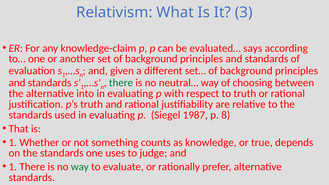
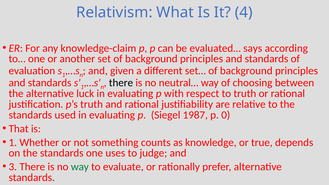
3: 3 -> 4
there at (121, 83) colour: green -> black
into: into -> luck
8: 8 -> 0
1 at (13, 167): 1 -> 3
